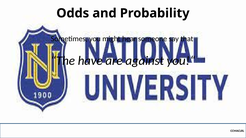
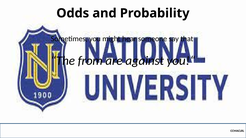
have: have -> from
